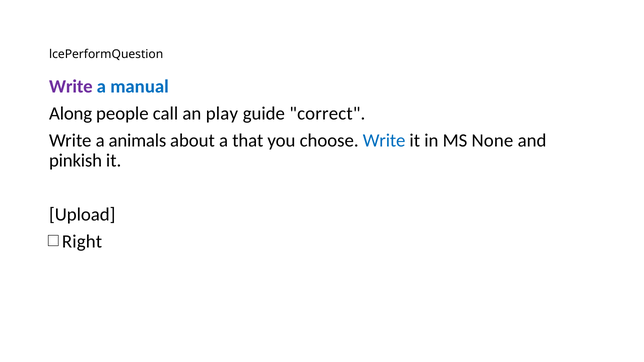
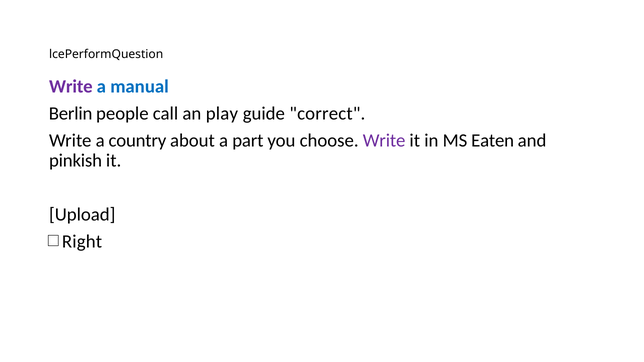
Along: Along -> Berlin
animals: animals -> country
that: that -> part
Write at (384, 140) colour: blue -> purple
None: None -> Eaten
